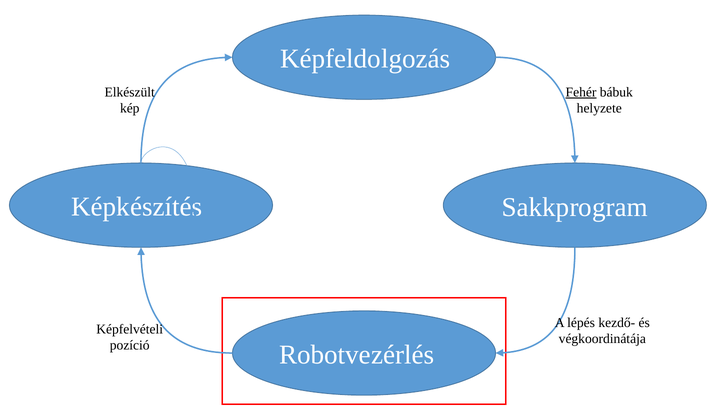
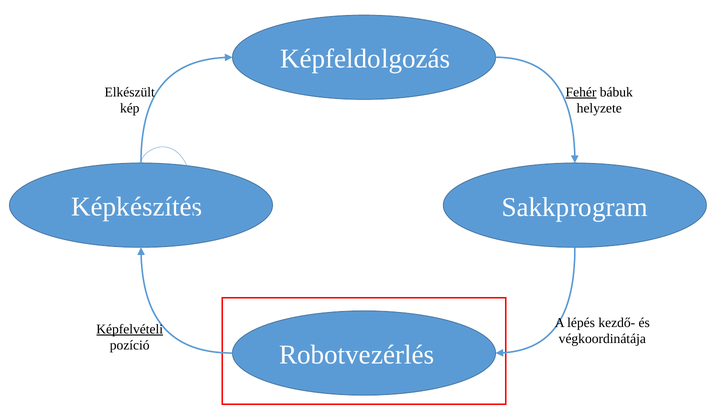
Képfelvételi underline: none -> present
